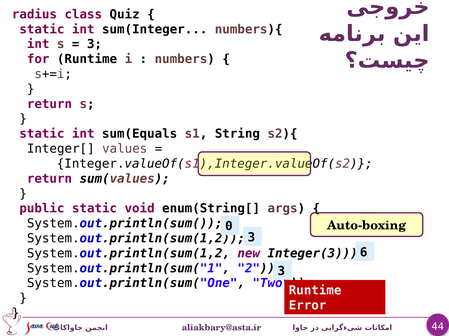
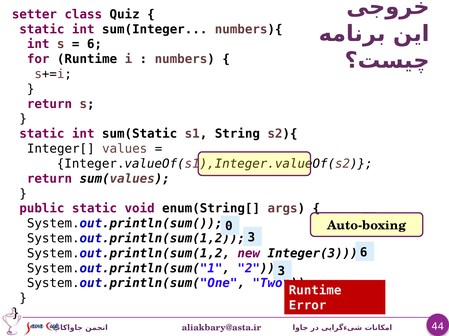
radius: radius -> setter
3 at (94, 44): 3 -> 6
sum(Equals: sum(Equals -> sum(Static
